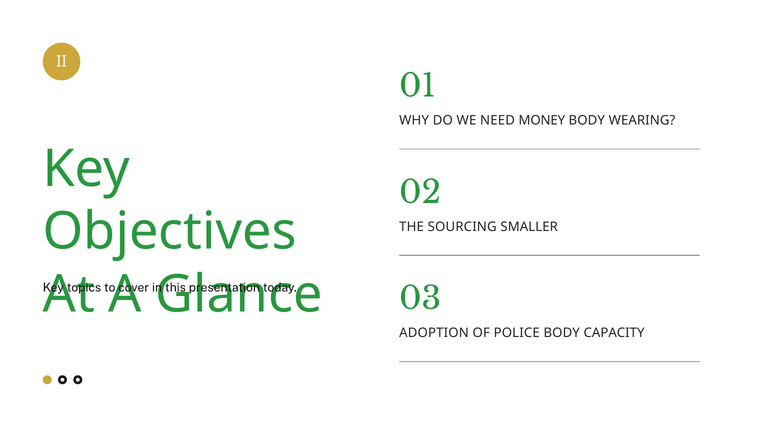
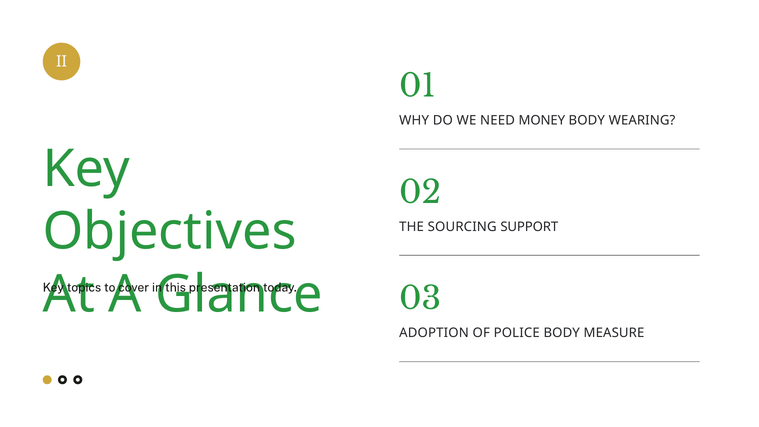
SMALLER: SMALLER -> SUPPORT
CAPACITY: CAPACITY -> MEASURE
